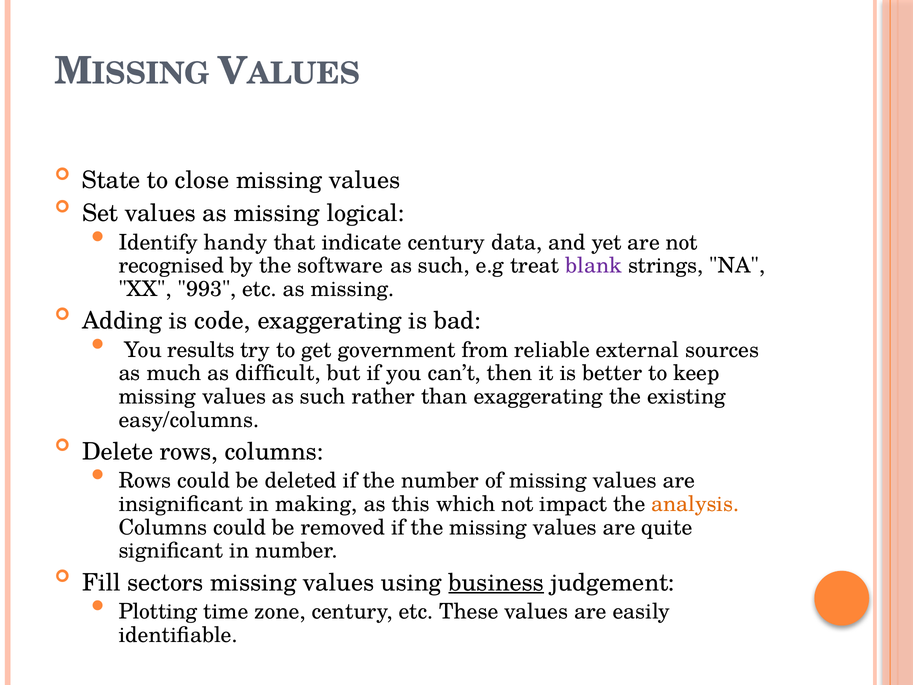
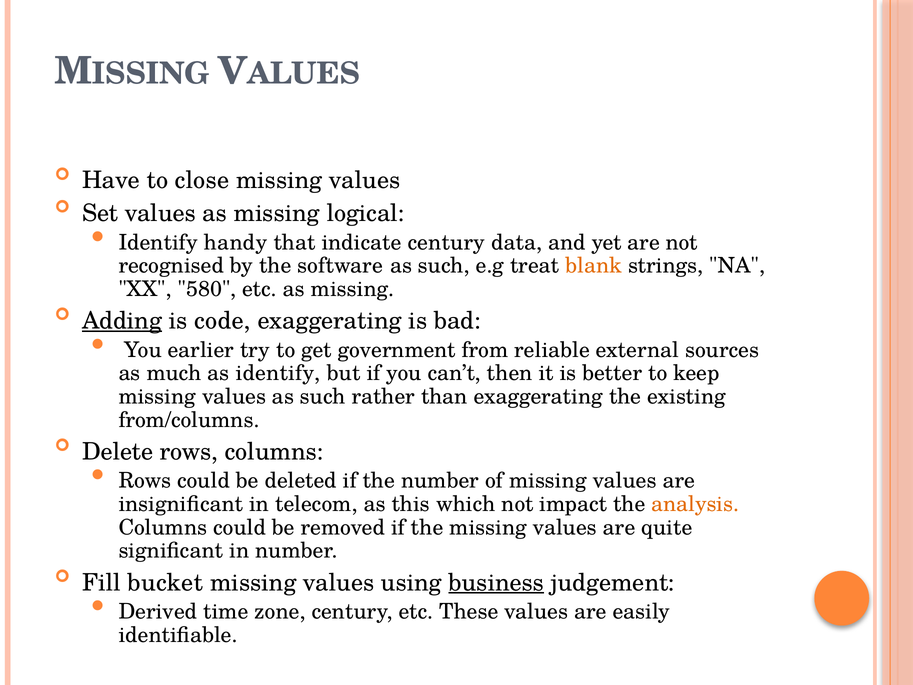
State: State -> Have
blank colour: purple -> orange
993: 993 -> 580
Adding underline: none -> present
results: results -> earlier
as difficult: difficult -> identify
easy/columns: easy/columns -> from/columns
making: making -> telecom
sectors: sectors -> bucket
Plotting: Plotting -> Derived
